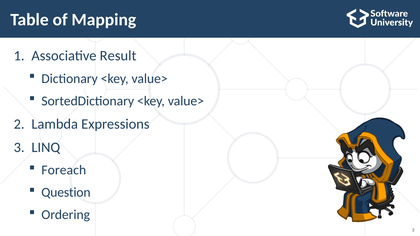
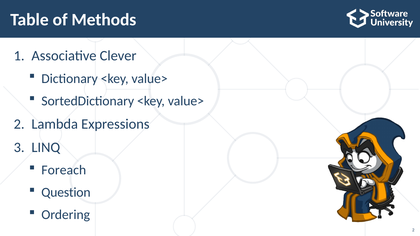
Mapping: Mapping -> Methods
Result: Result -> Clever
